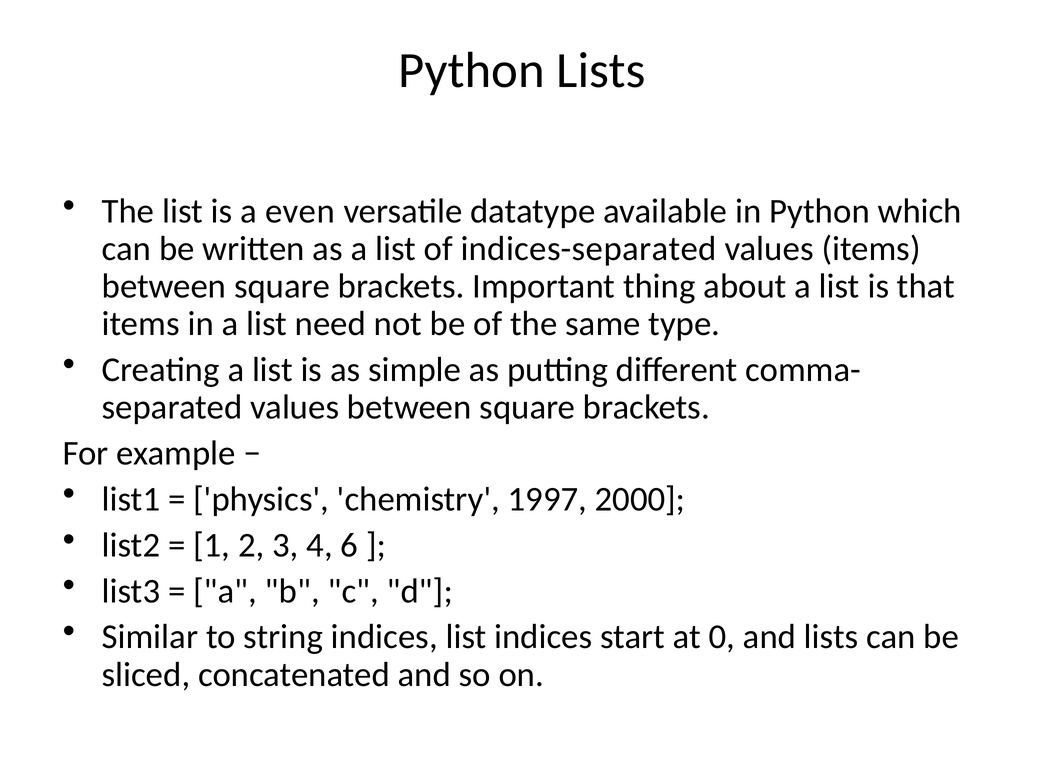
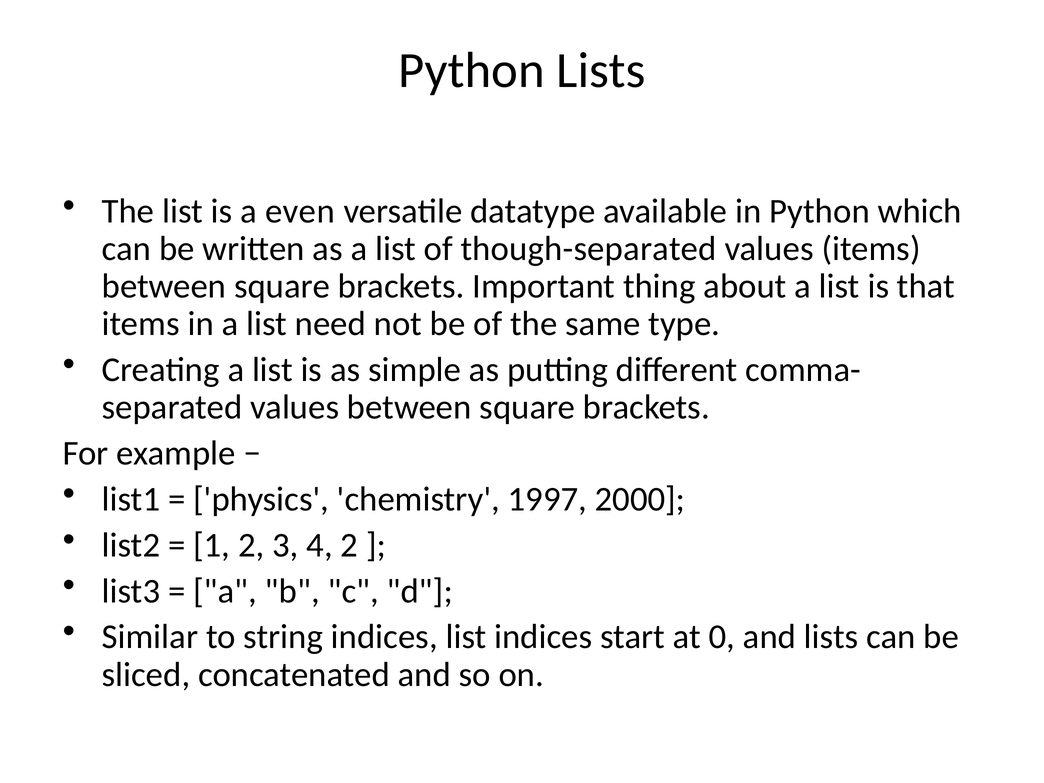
indices-separated: indices-separated -> though-separated
4 6: 6 -> 2
